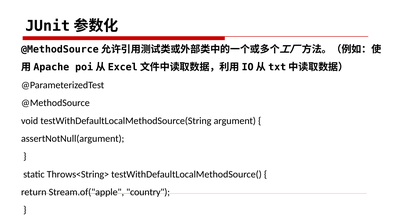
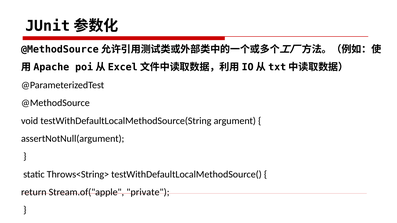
country: country -> private
